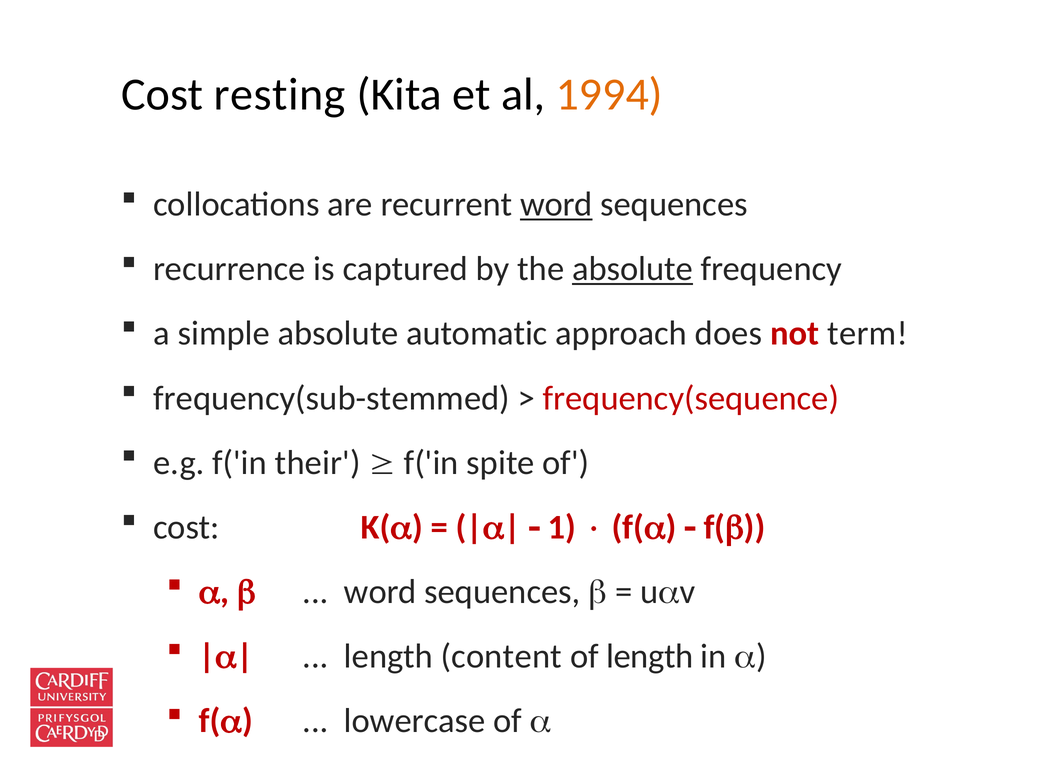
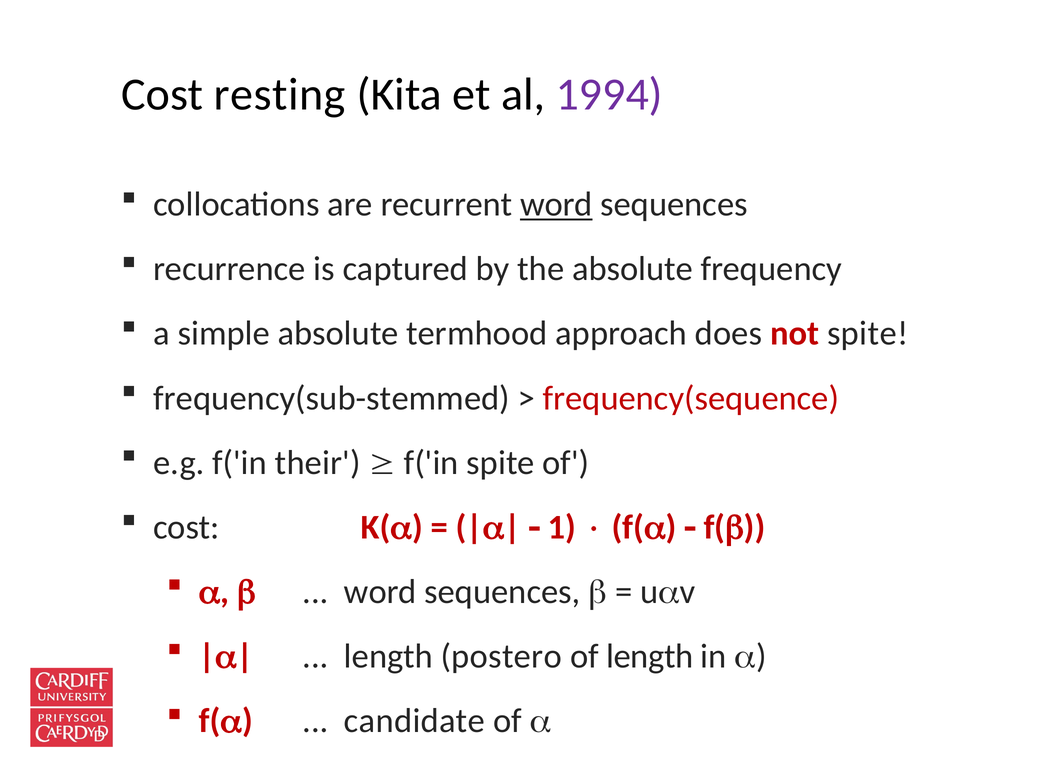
1994 colour: orange -> purple
absolute at (632, 269) underline: present -> none
automatic: automatic -> termhood
not term: term -> spite
content: content -> postero
lowercase: lowercase -> candidate
